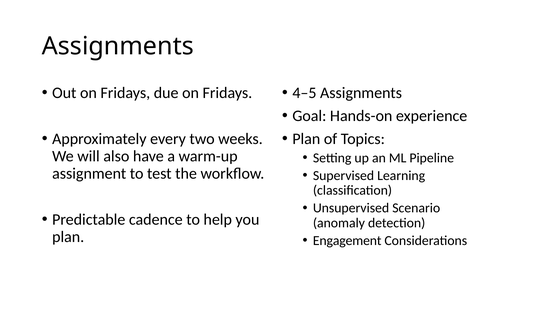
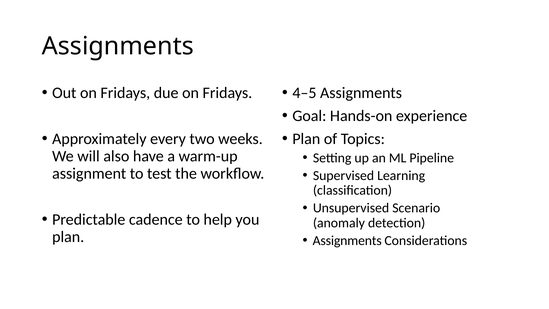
Engagement at (347, 240): Engagement -> Assignments
